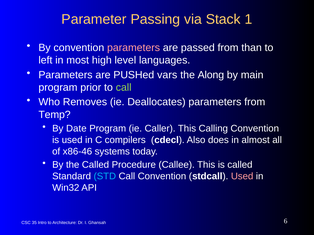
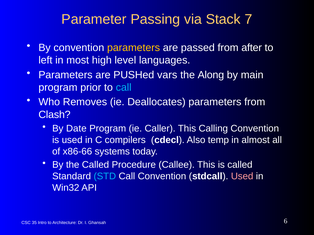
1: 1 -> 7
parameters at (134, 48) colour: pink -> yellow
than: than -> after
call at (124, 88) colour: light green -> light blue
Temp: Temp -> Clash
does: does -> temp
x86-46: x86-46 -> x86-66
